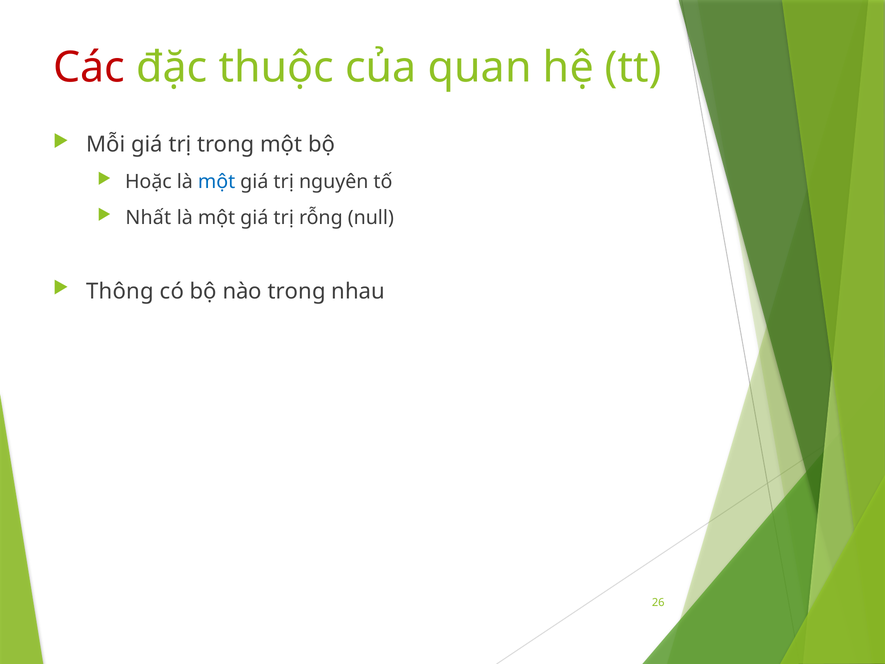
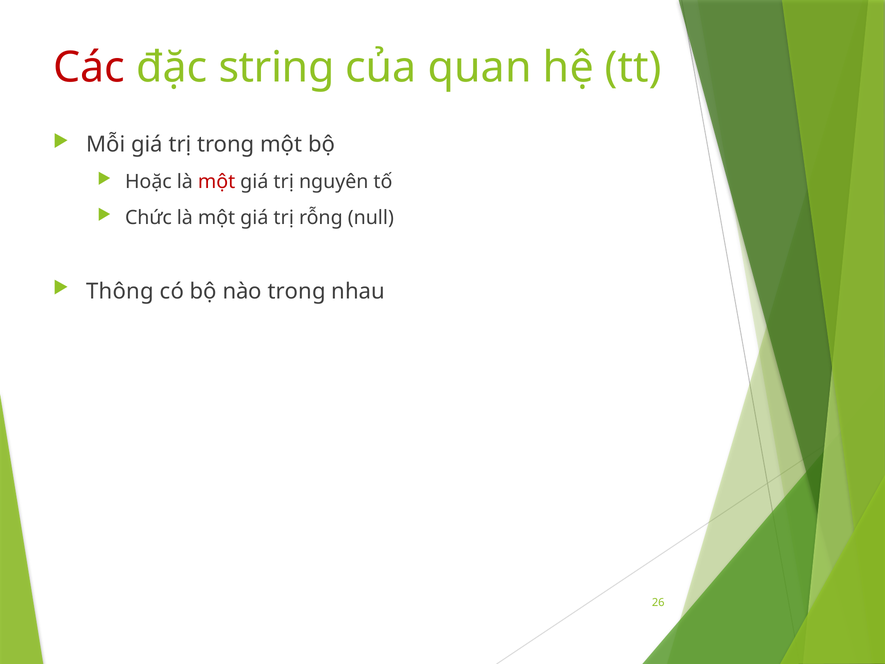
thuộc: thuộc -> string
một at (217, 182) colour: blue -> red
Nhất: Nhất -> Chức
